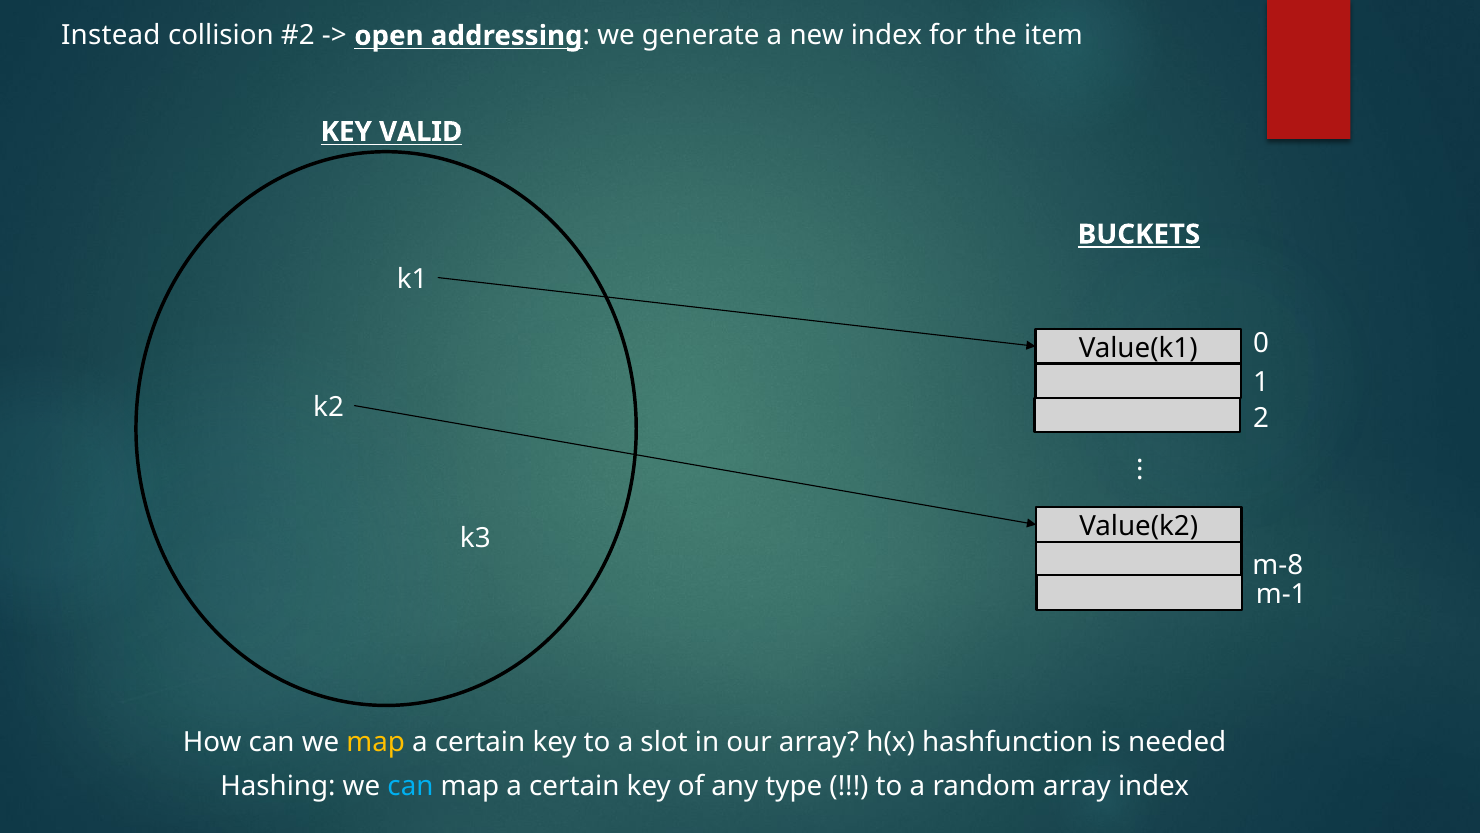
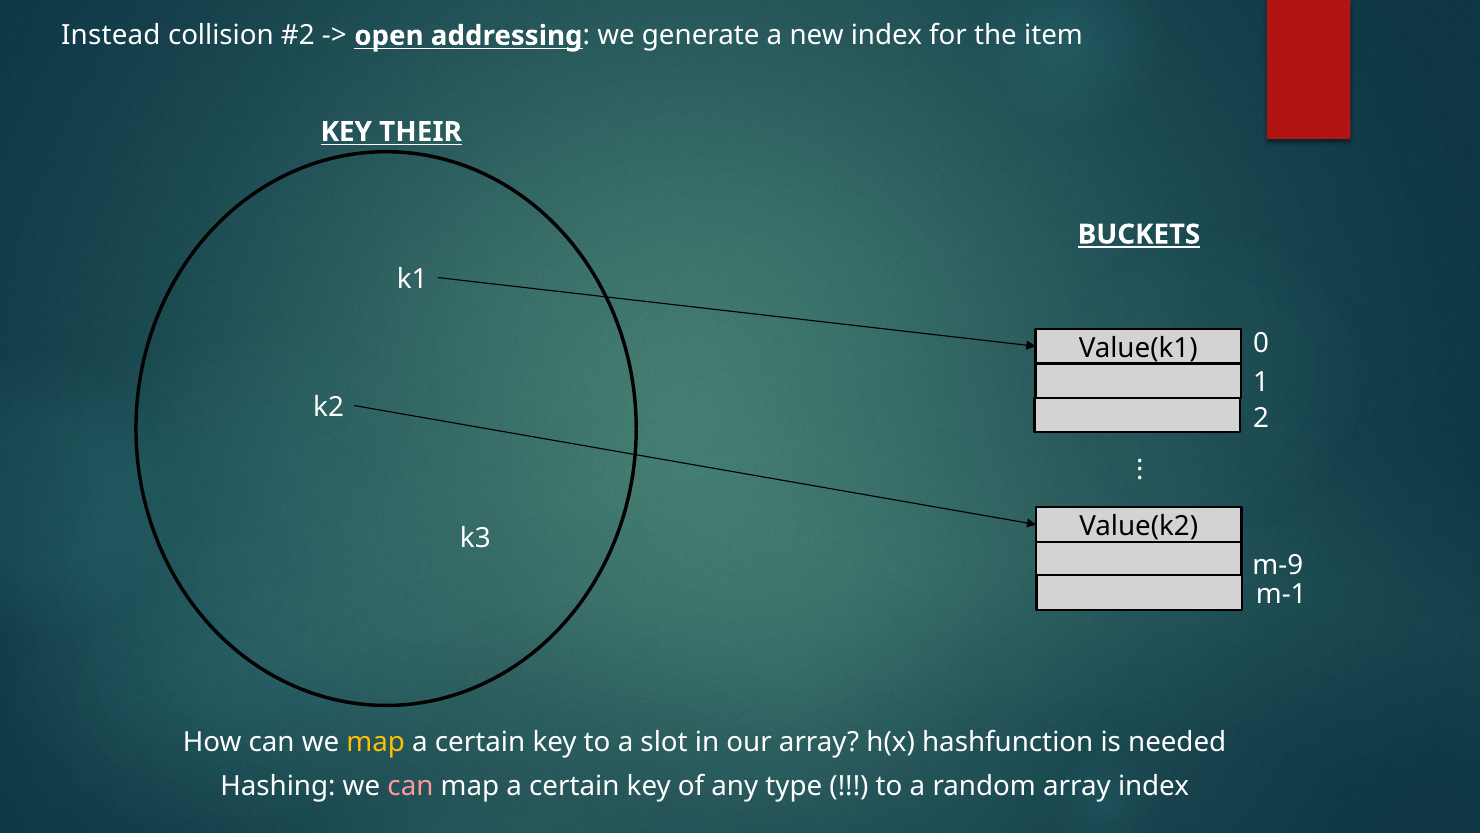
VALID: VALID -> THEIR
m-8: m-8 -> m-9
can at (410, 786) colour: light blue -> pink
